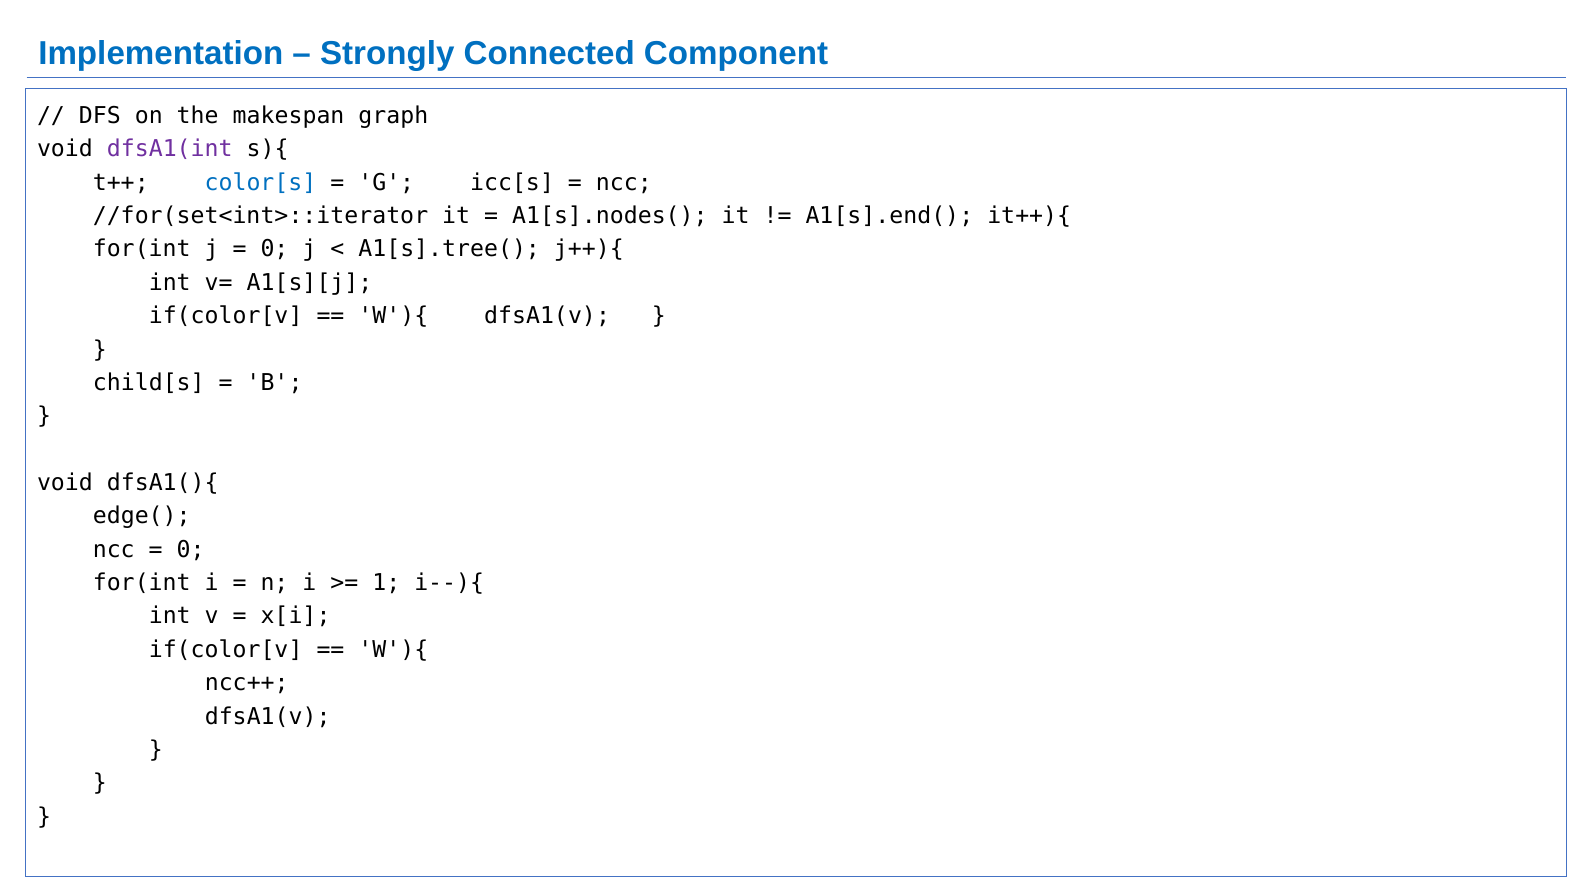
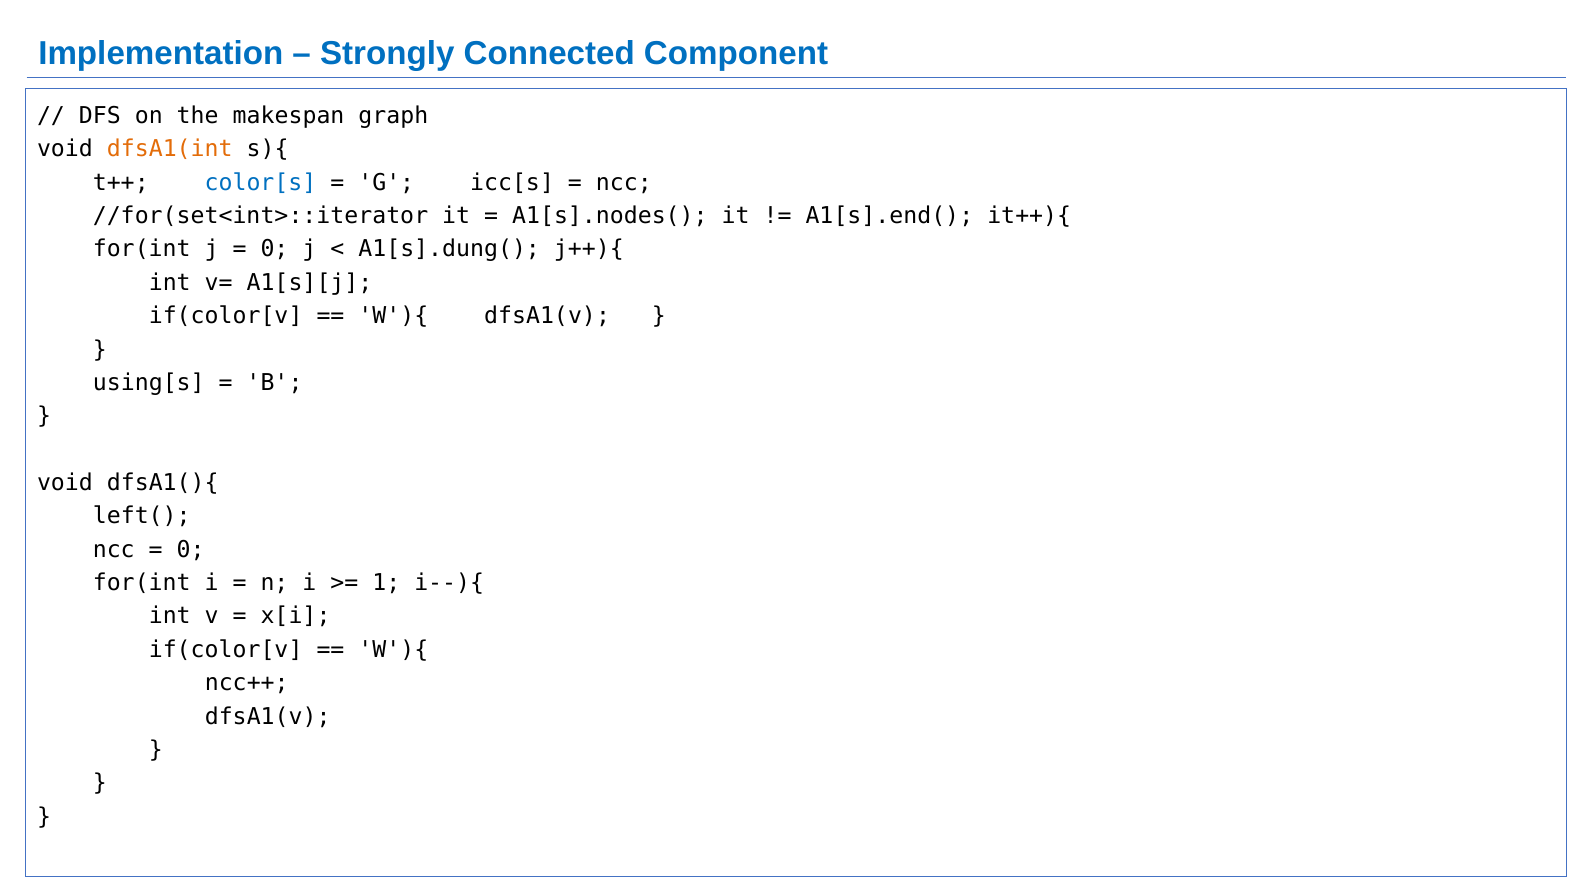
dfsA1(int colour: purple -> orange
A1[s].tree(: A1[s].tree( -> A1[s].dung(
child[s: child[s -> using[s
edge(: edge( -> left(
